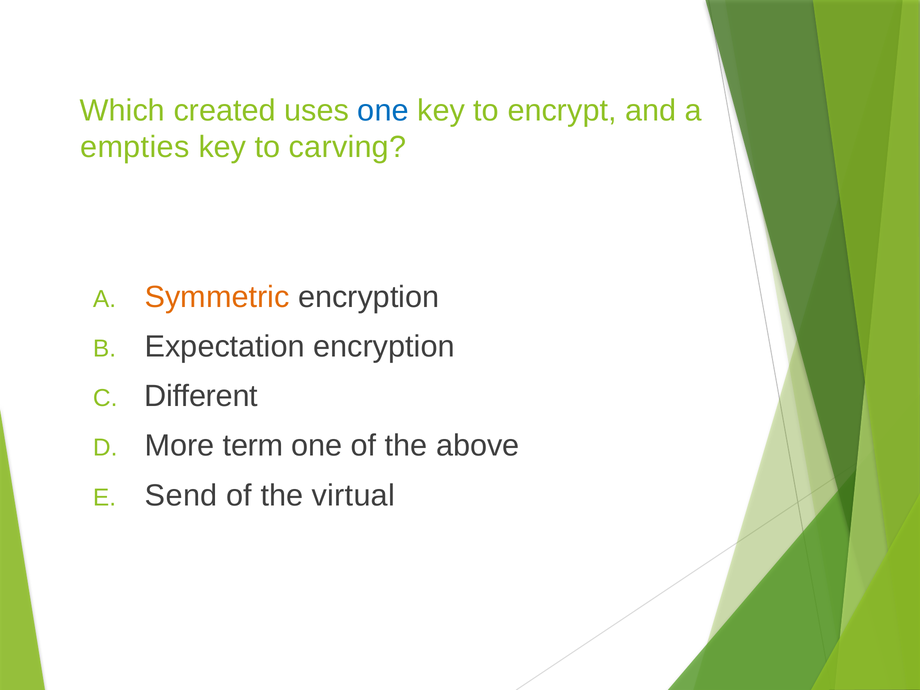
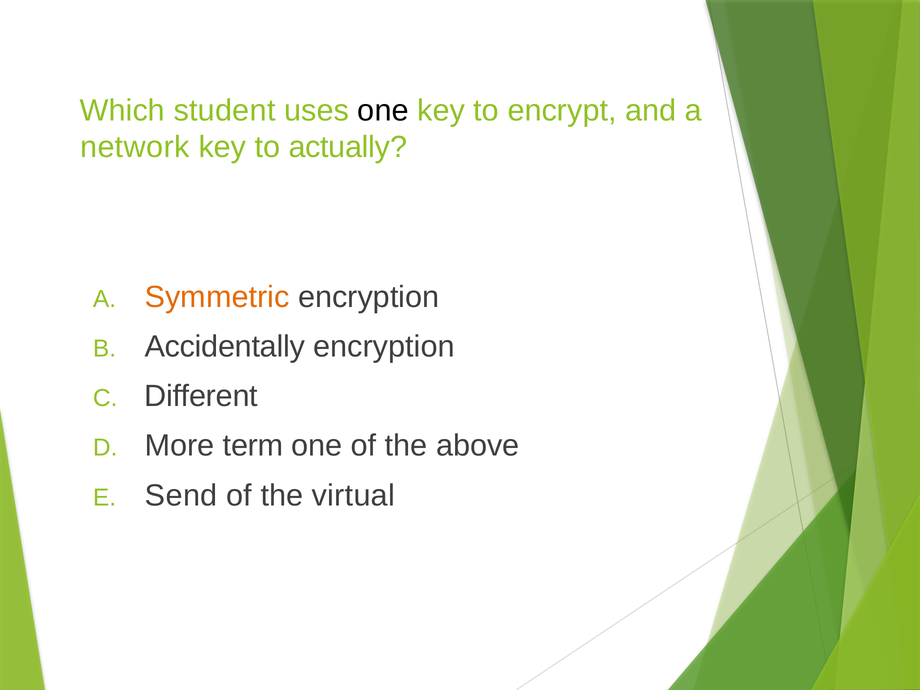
created: created -> student
one at (383, 110) colour: blue -> black
empties: empties -> network
carving: carving -> actually
Expectation: Expectation -> Accidentally
